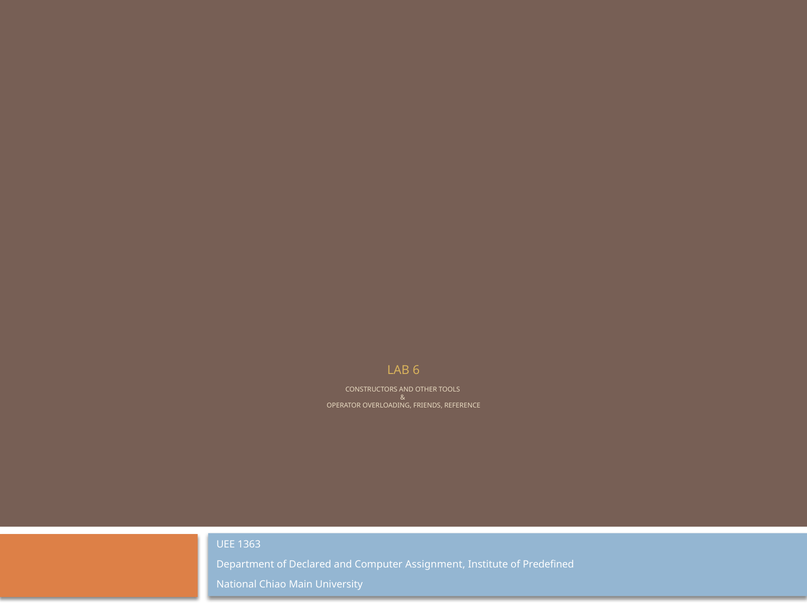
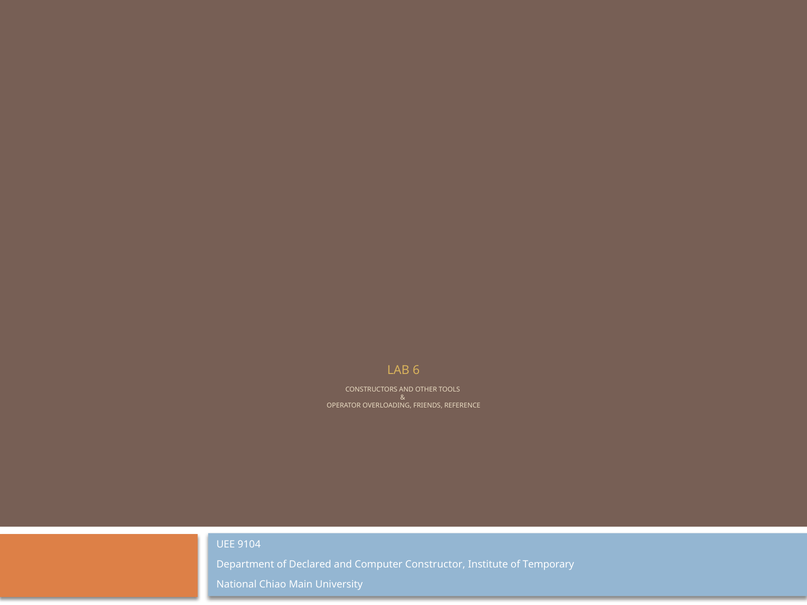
1363: 1363 -> 9104
Assignment: Assignment -> Constructor
Predefined: Predefined -> Temporary
